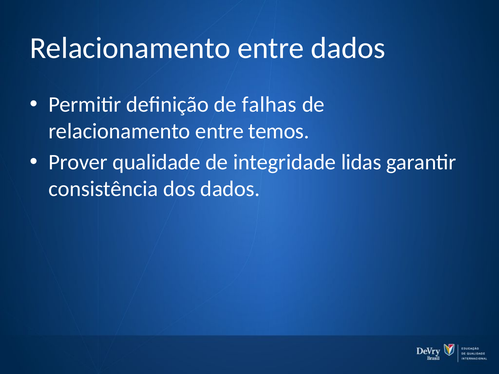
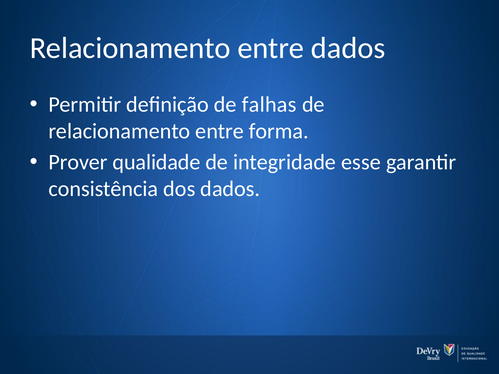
temos: temos -> forma
lidas: lidas -> esse
